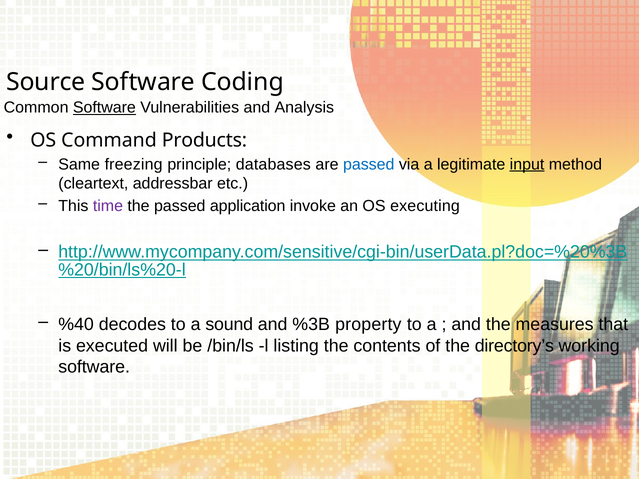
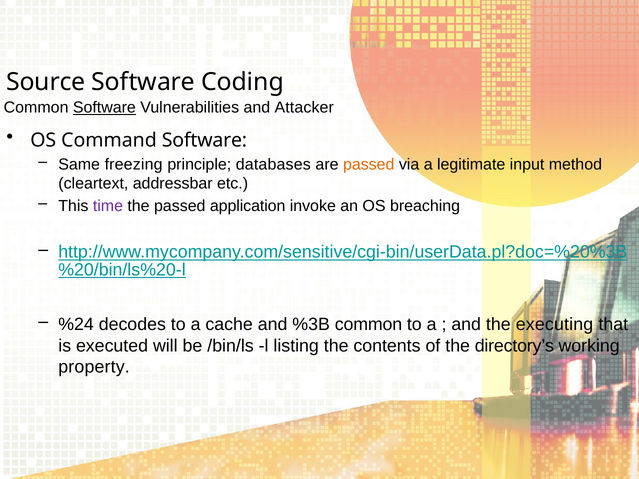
Analysis: Analysis -> Attacker
Command Products: Products -> Software
passed at (369, 164) colour: blue -> orange
input underline: present -> none
executing: executing -> breaching
%40: %40 -> %24
sound: sound -> cache
%3B property: property -> common
measures: measures -> executing
software at (94, 367): software -> property
